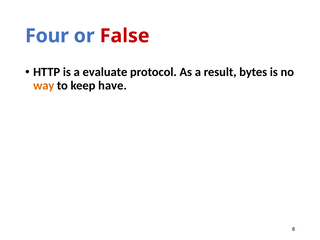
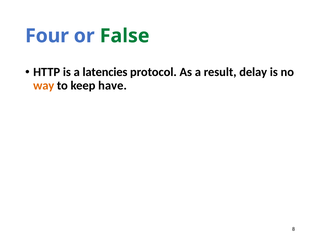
False colour: red -> green
evaluate: evaluate -> latencies
bytes: bytes -> delay
